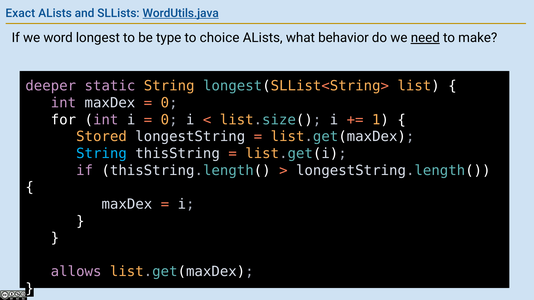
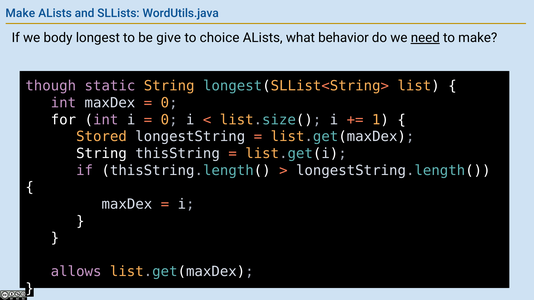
Exact at (20, 13): Exact -> Make
WordUtils.java underline: present -> none
word: word -> body
type: type -> give
deeper: deeper -> though
String at (101, 154) colour: light blue -> white
